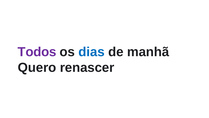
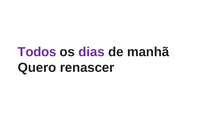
dias colour: blue -> purple
